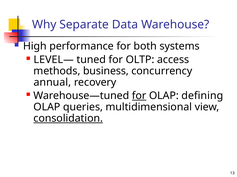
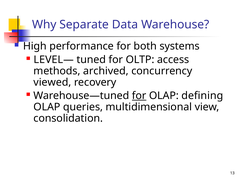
business: business -> archived
annual: annual -> viewed
consolidation underline: present -> none
